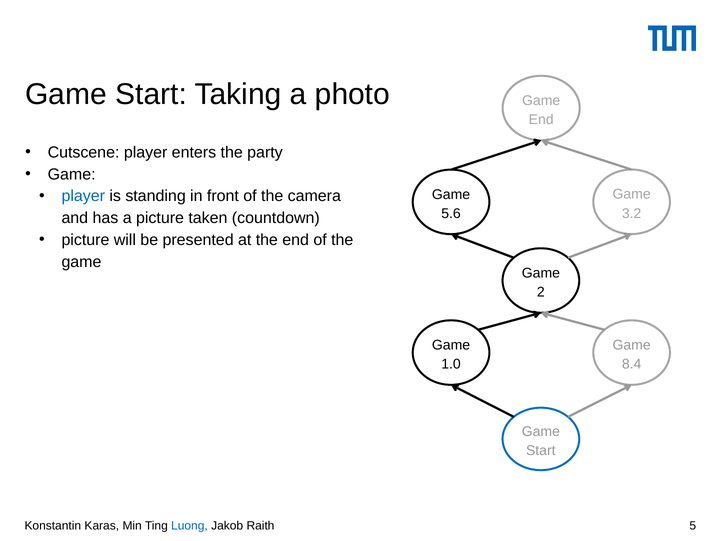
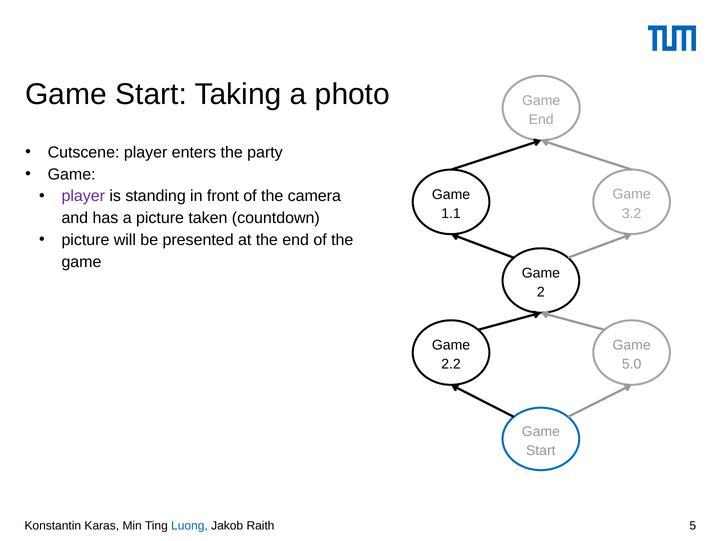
player at (83, 196) colour: blue -> purple
5.6: 5.6 -> 1.1
1.0: 1.0 -> 2.2
8.4: 8.4 -> 5.0
